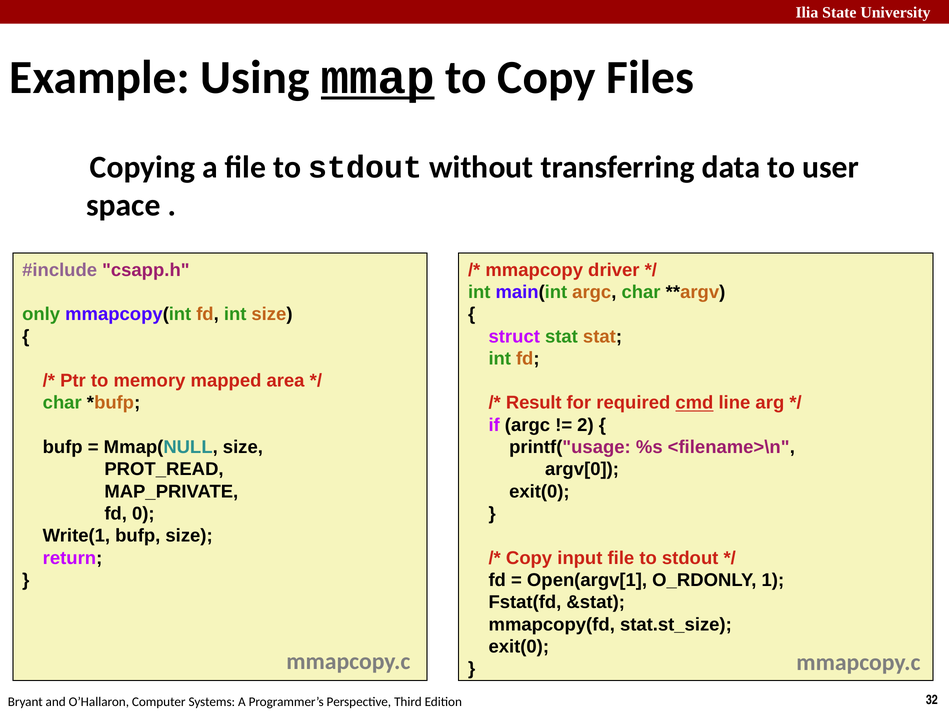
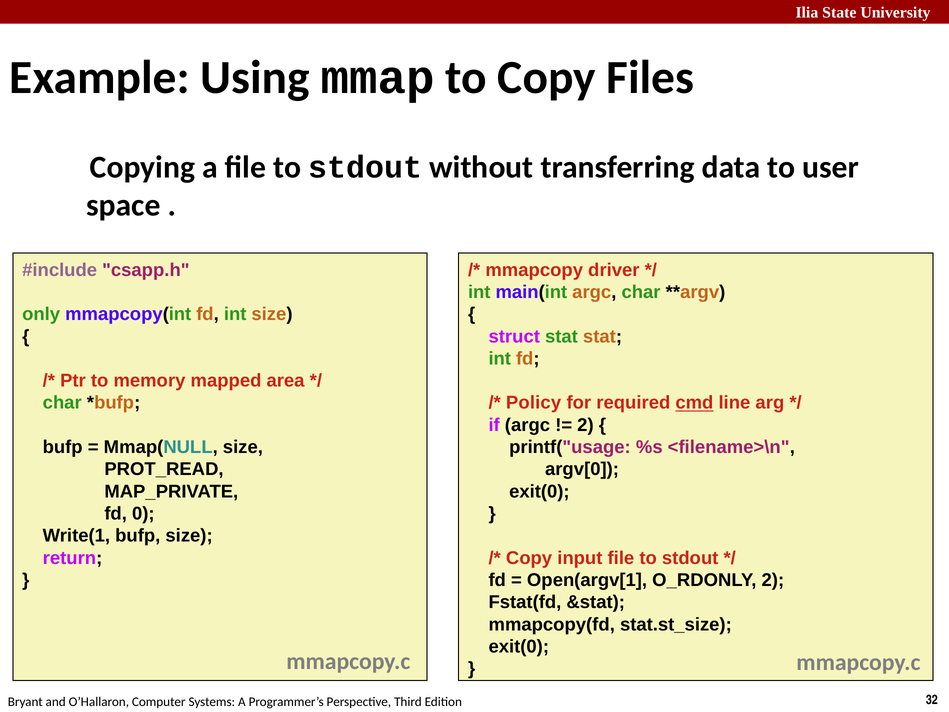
mmap underline: present -> none
Result: Result -> Policy
O_RDONLY 1: 1 -> 2
